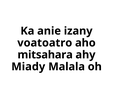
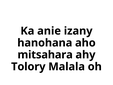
voatoatro: voatoatro -> hanohana
Miady: Miady -> Tolory
